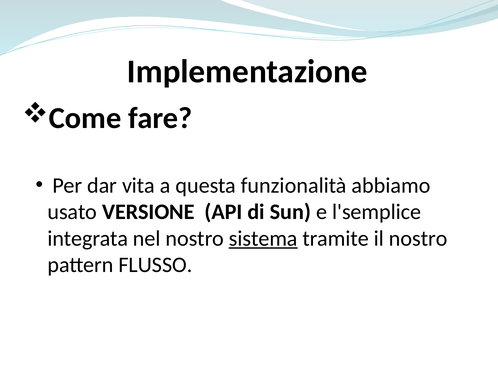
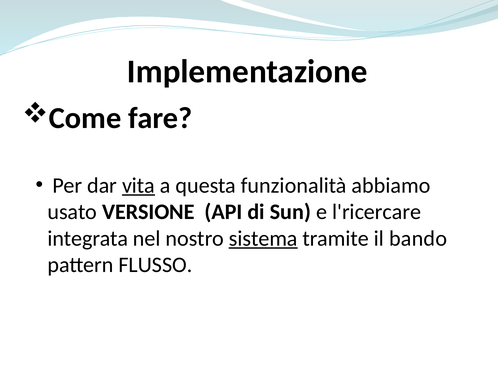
vita underline: none -> present
l'semplice: l'semplice -> l'ricercare
il nostro: nostro -> bando
